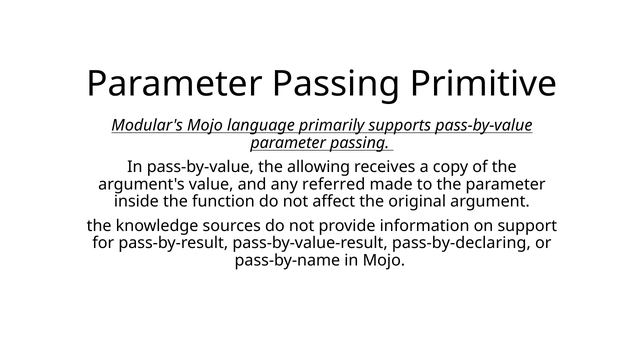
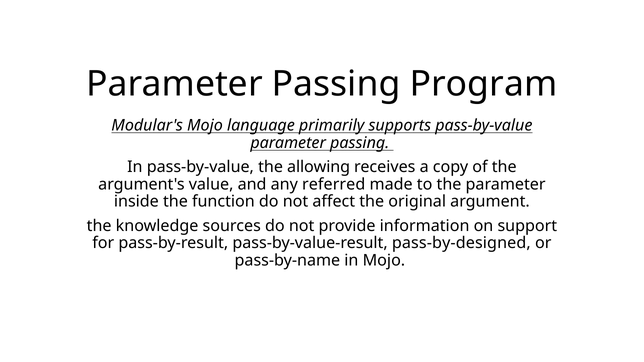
Primitive: Primitive -> Program
pass-by-declaring: pass-by-declaring -> pass-by-designed
